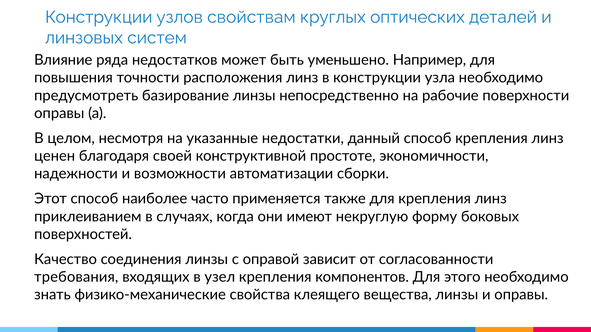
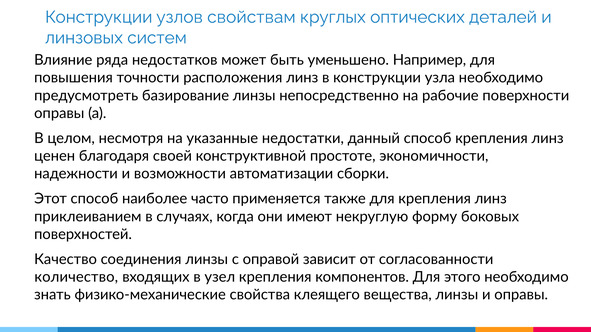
требования: требования -> количество
